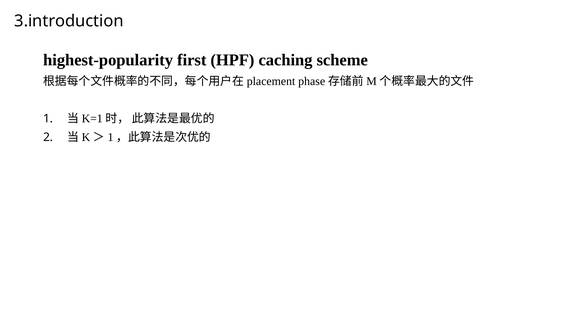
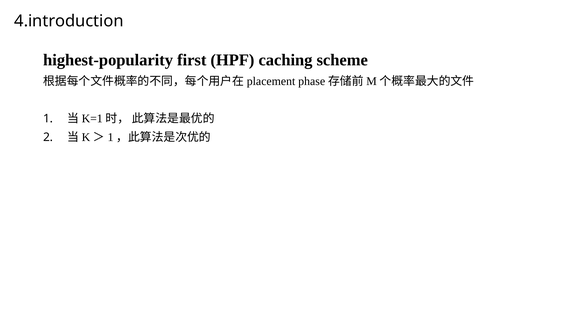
3.introduction: 3.introduction -> 4.introduction
